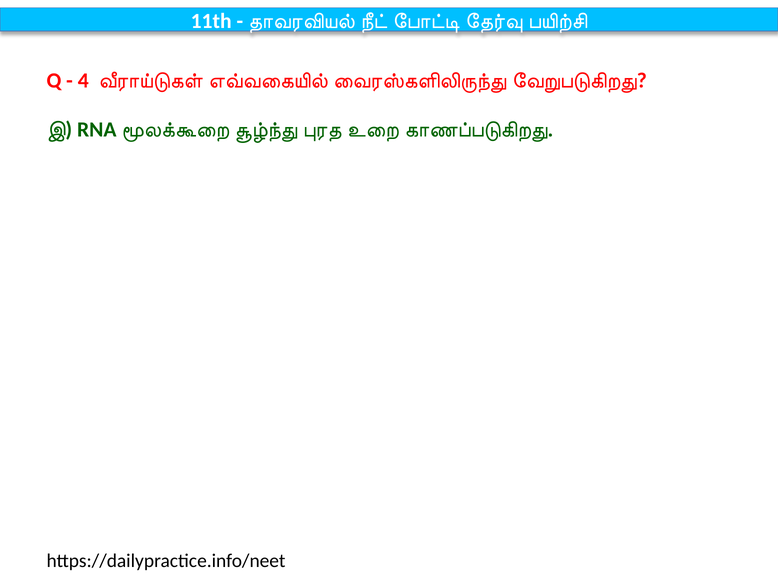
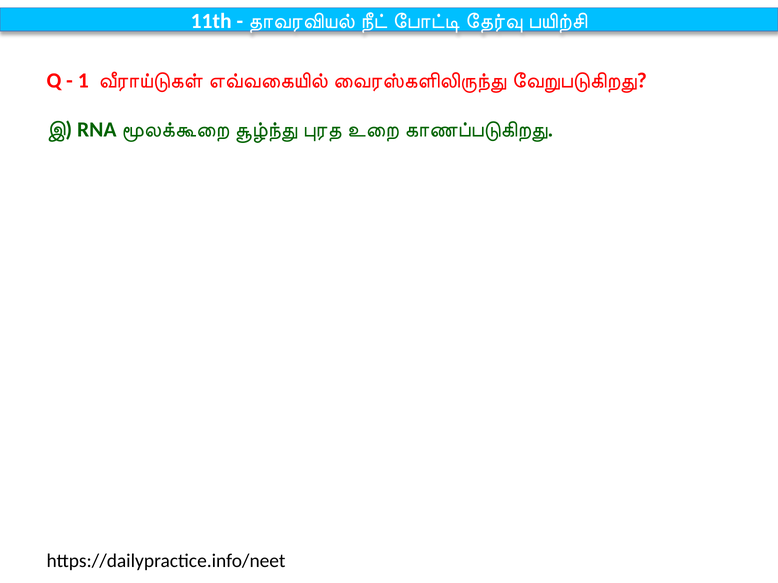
4: 4 -> 1
